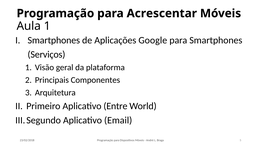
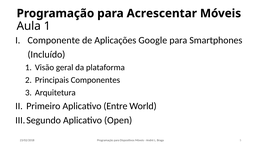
Smartphones at (54, 40): Smartphones -> Componente
Serviços: Serviços -> Incluído
Email: Email -> Open
